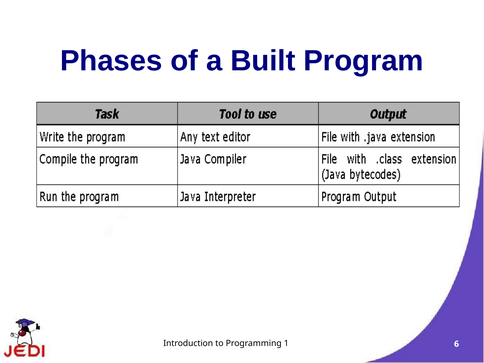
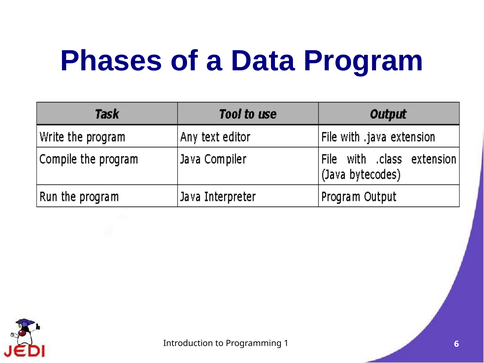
Built: Built -> Data
